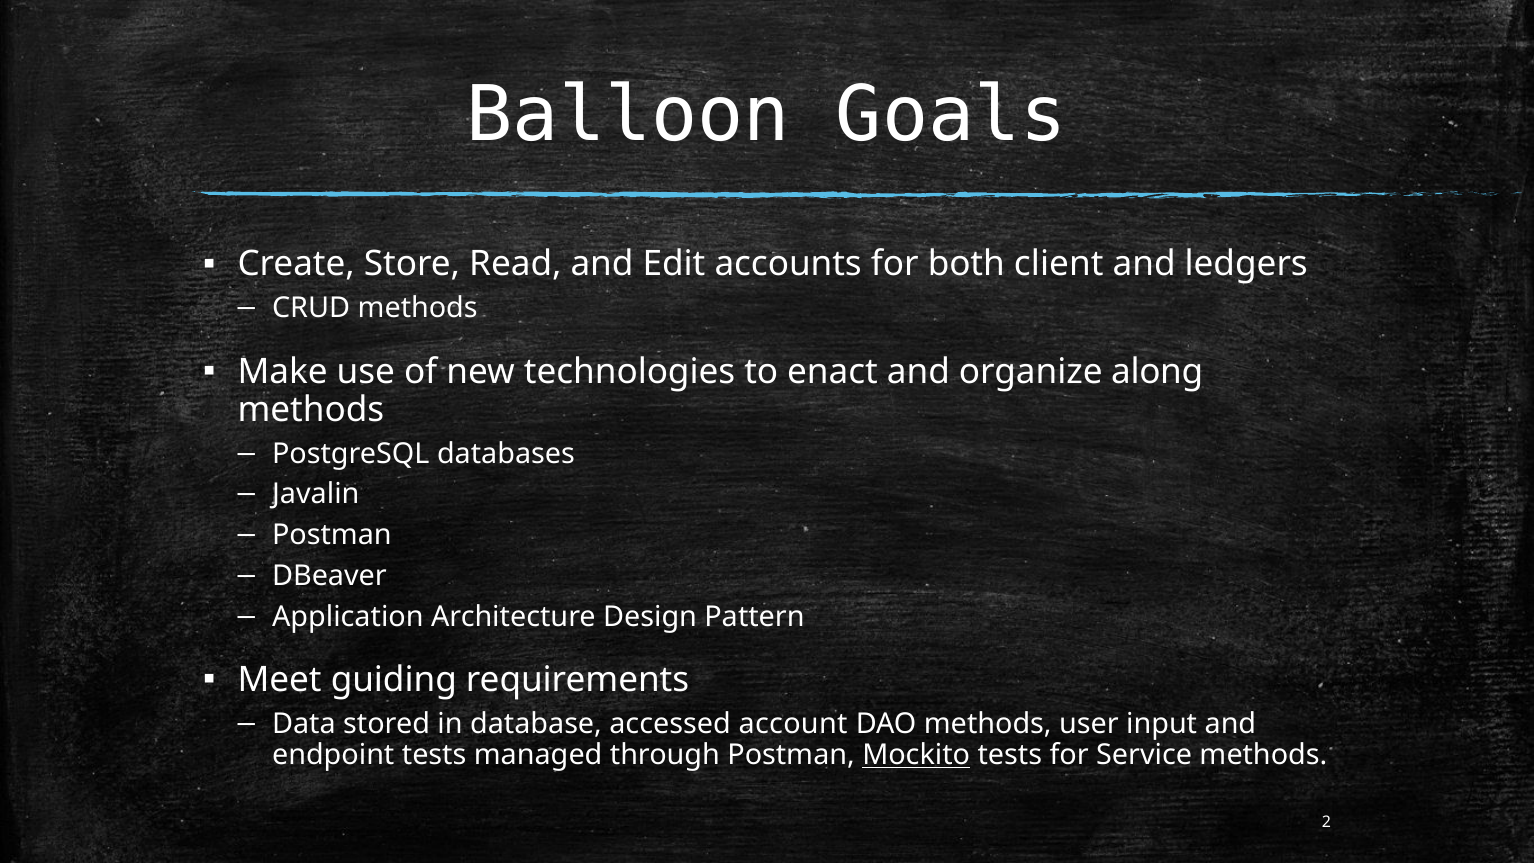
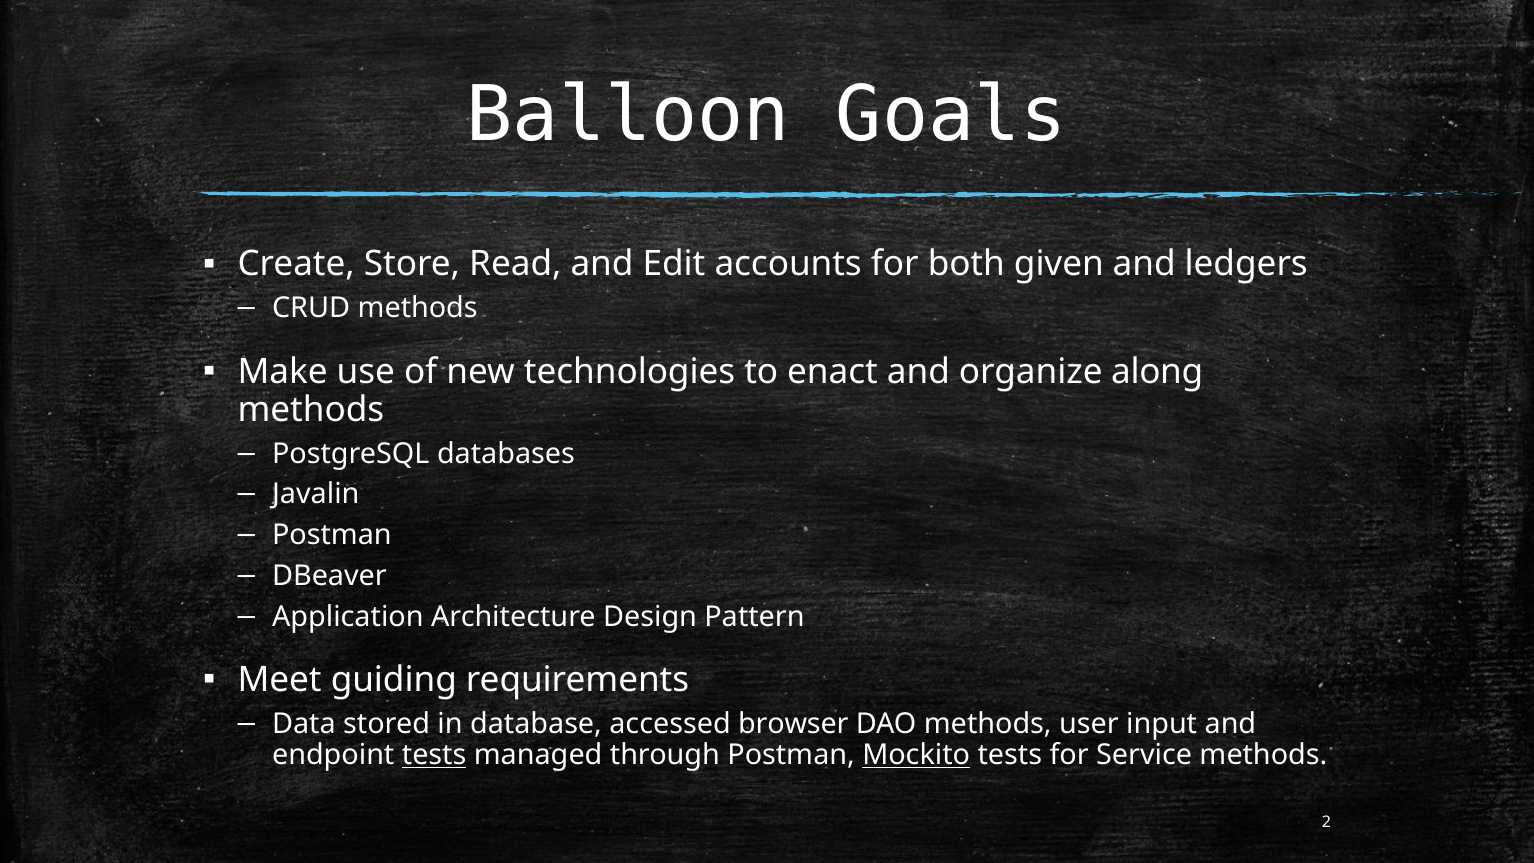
client: client -> given
account: account -> browser
tests at (434, 755) underline: none -> present
